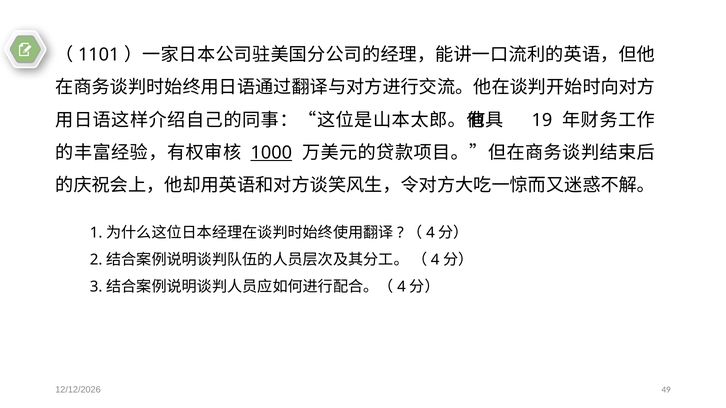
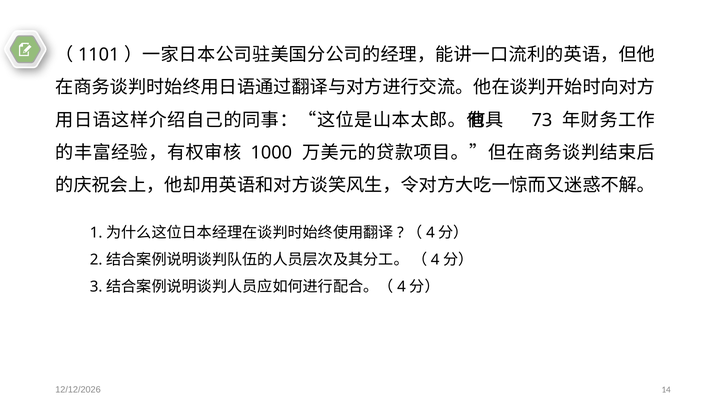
19: 19 -> 73
1000 underline: present -> none
49: 49 -> 14
